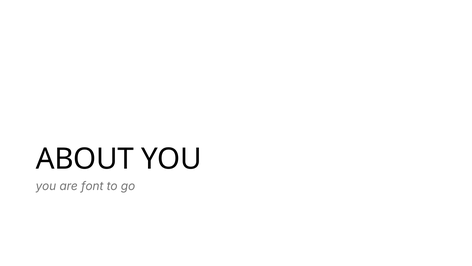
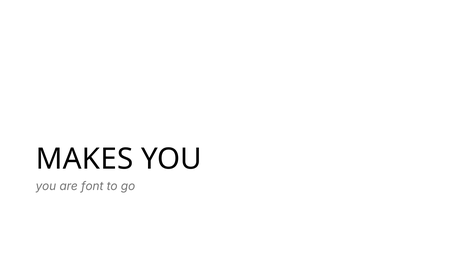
ABOUT: ABOUT -> MAKES
